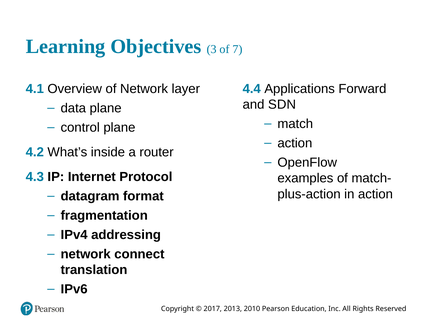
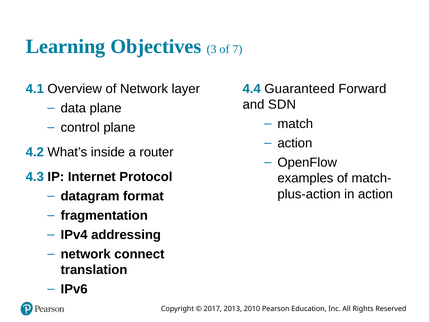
Applications: Applications -> Guaranteed
